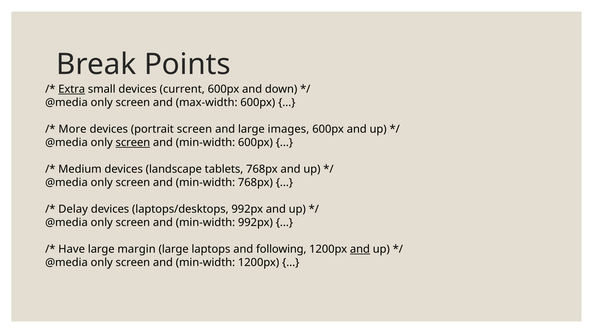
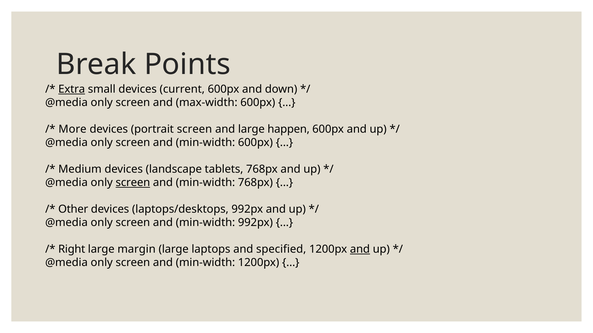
images: images -> happen
screen at (133, 143) underline: present -> none
screen at (133, 183) underline: none -> present
Delay: Delay -> Other
Have: Have -> Right
following: following -> specified
